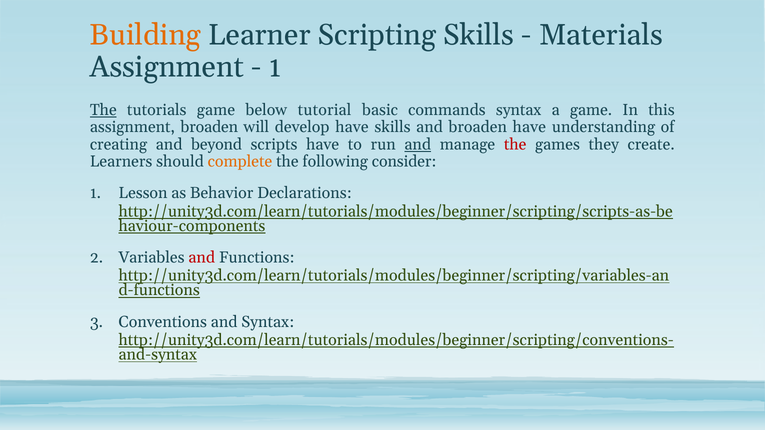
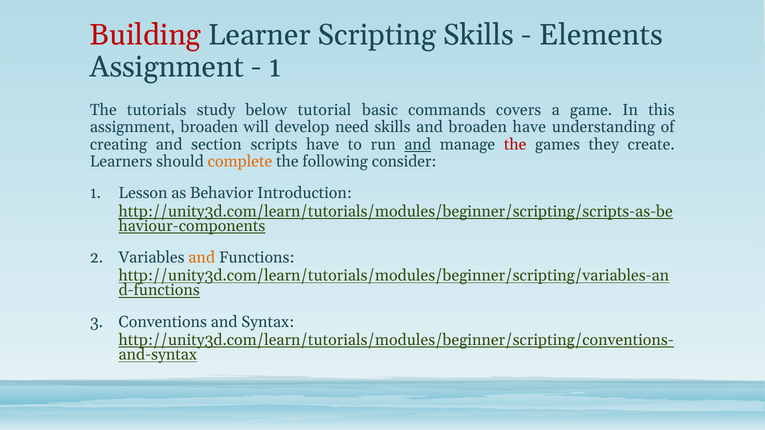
Building colour: orange -> red
Materials: Materials -> Elements
The at (103, 110) underline: present -> none
tutorials game: game -> study
commands syntax: syntax -> covers
develop have: have -> need
beyond: beyond -> section
Declarations: Declarations -> Introduction
and at (202, 258) colour: red -> orange
